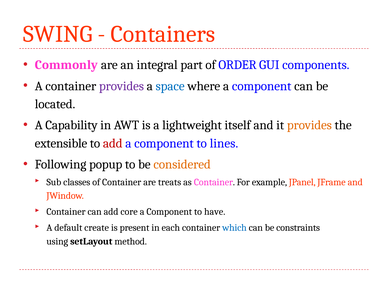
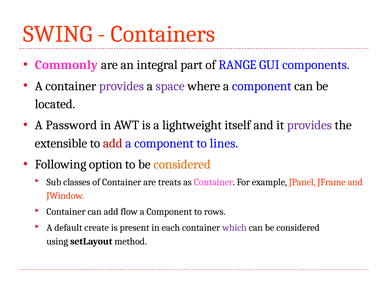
ORDER: ORDER -> RANGE
space colour: blue -> purple
Capability: Capability -> Password
provides at (309, 125) colour: orange -> purple
popup: popup -> option
core: core -> flow
have: have -> rows
which colour: blue -> purple
can be constraints: constraints -> considered
